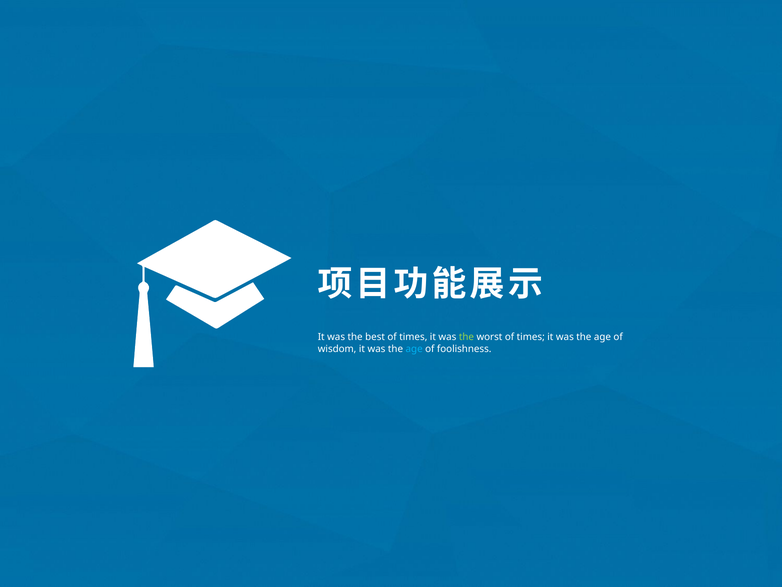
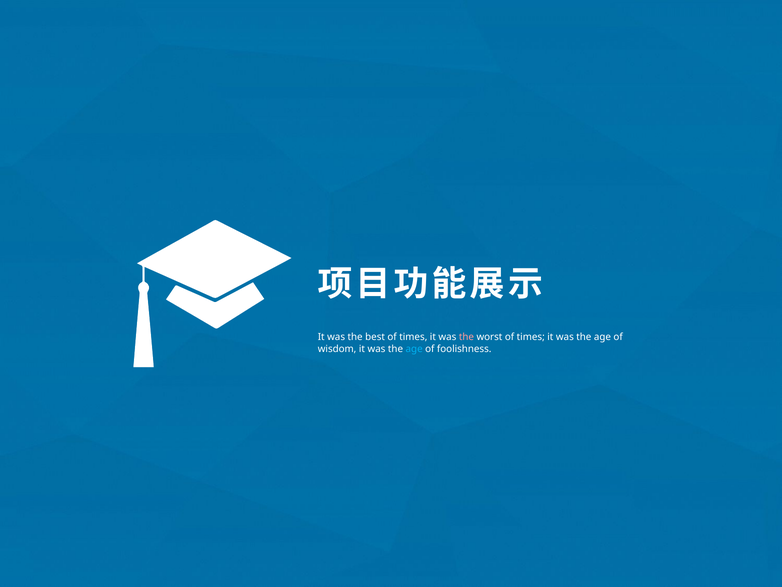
the at (466, 337) colour: light green -> pink
